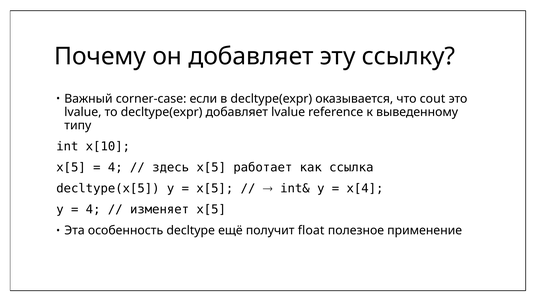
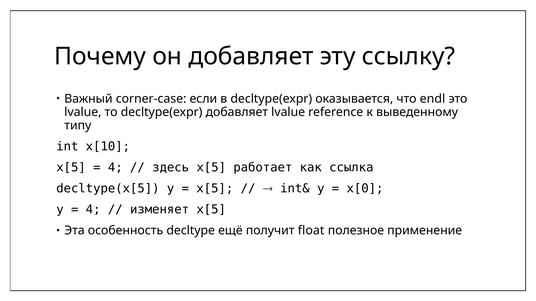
cout: cout -> endl
x[4: x[4 -> x[0
